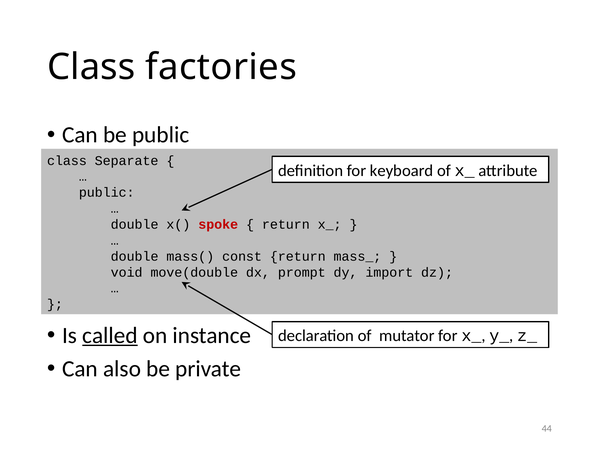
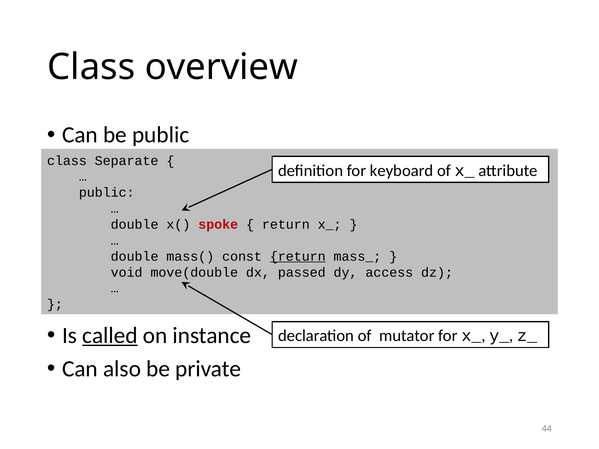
factories: factories -> overview
return at (298, 257) underline: none -> present
prompt: prompt -> passed
import: import -> access
